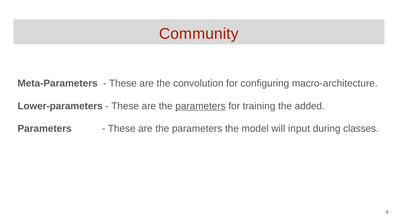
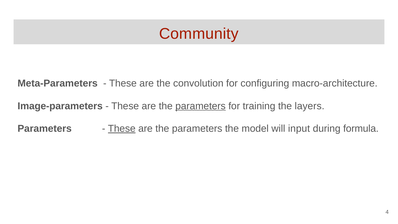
Lower-parameters: Lower-parameters -> Image-parameters
added: added -> layers
These at (122, 128) underline: none -> present
classes: classes -> formula
